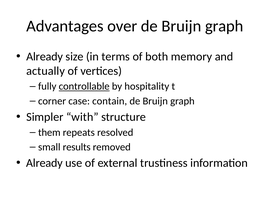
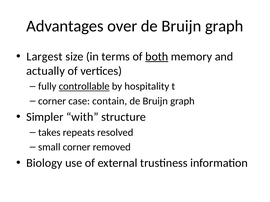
Already at (45, 57): Already -> Largest
both underline: none -> present
them: them -> takes
small results: results -> corner
Already at (44, 163): Already -> Biology
